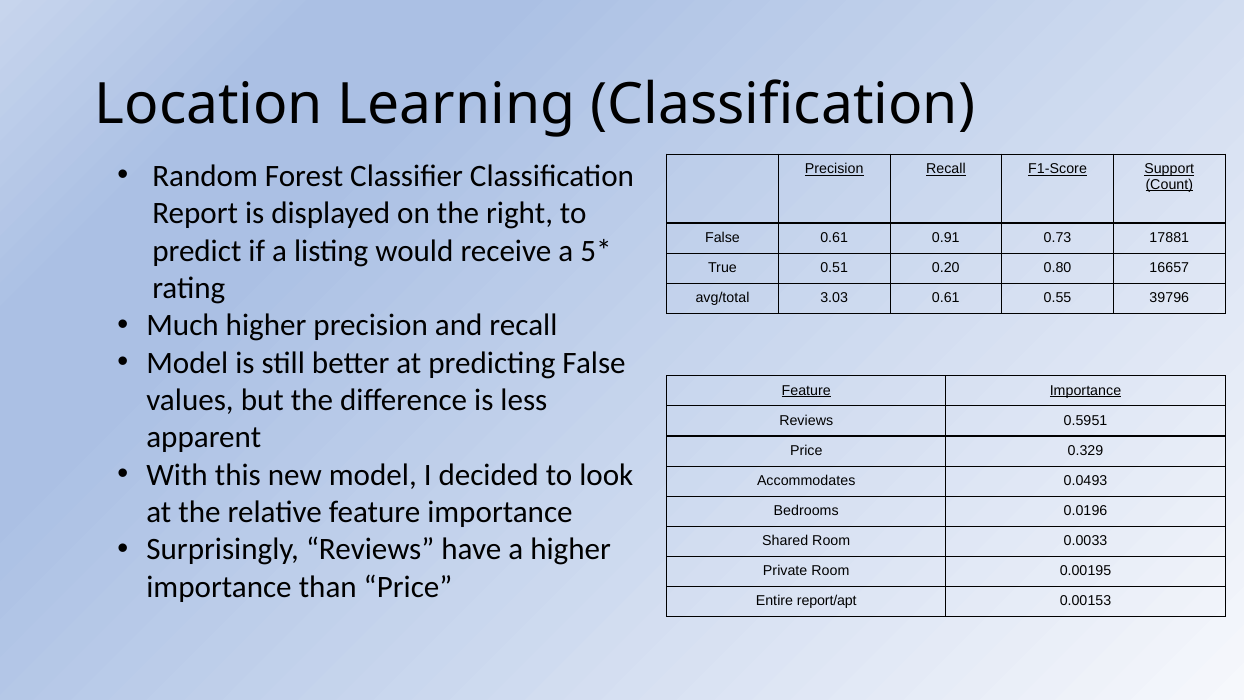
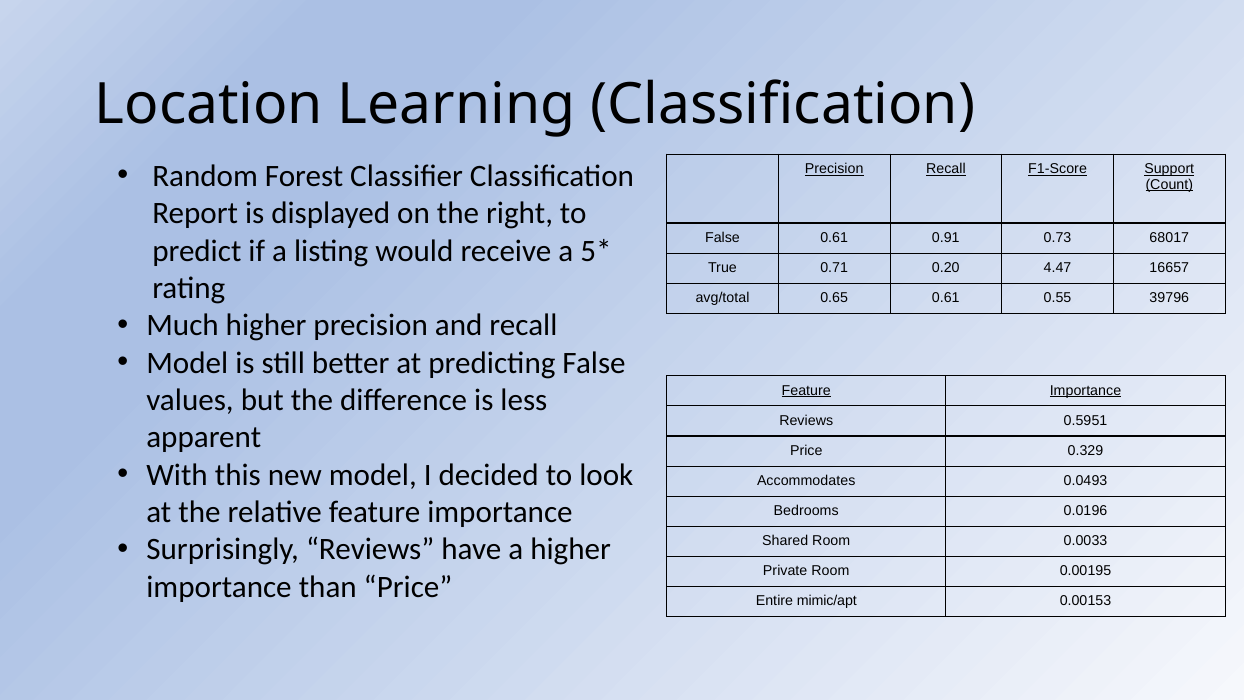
17881: 17881 -> 68017
0.51: 0.51 -> 0.71
0.80: 0.80 -> 4.47
3.03: 3.03 -> 0.65
report/apt: report/apt -> mimic/apt
